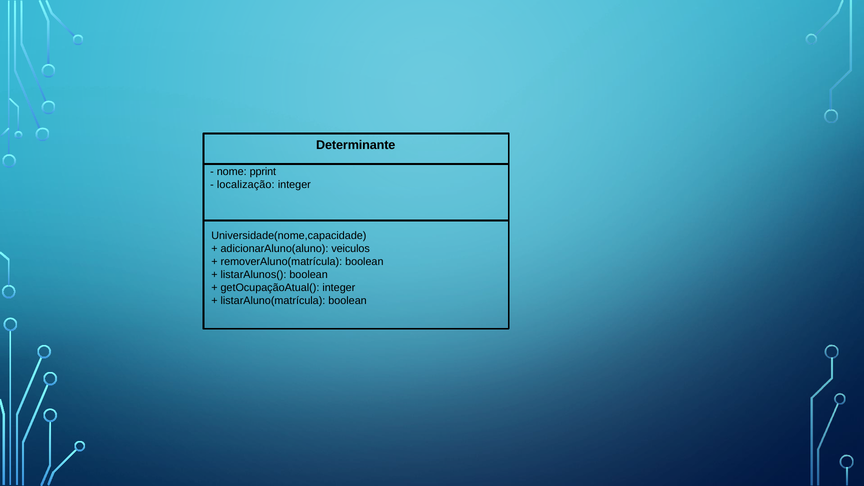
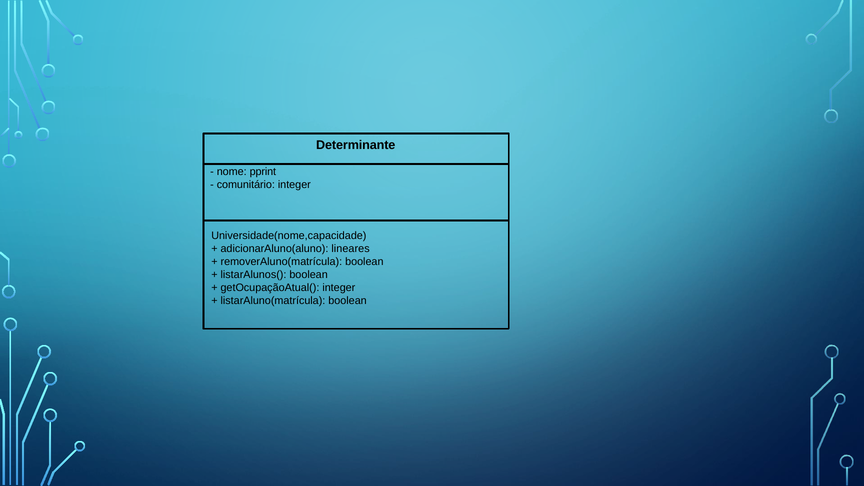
localização: localização -> comunitário
veiculos: veiculos -> lineares
